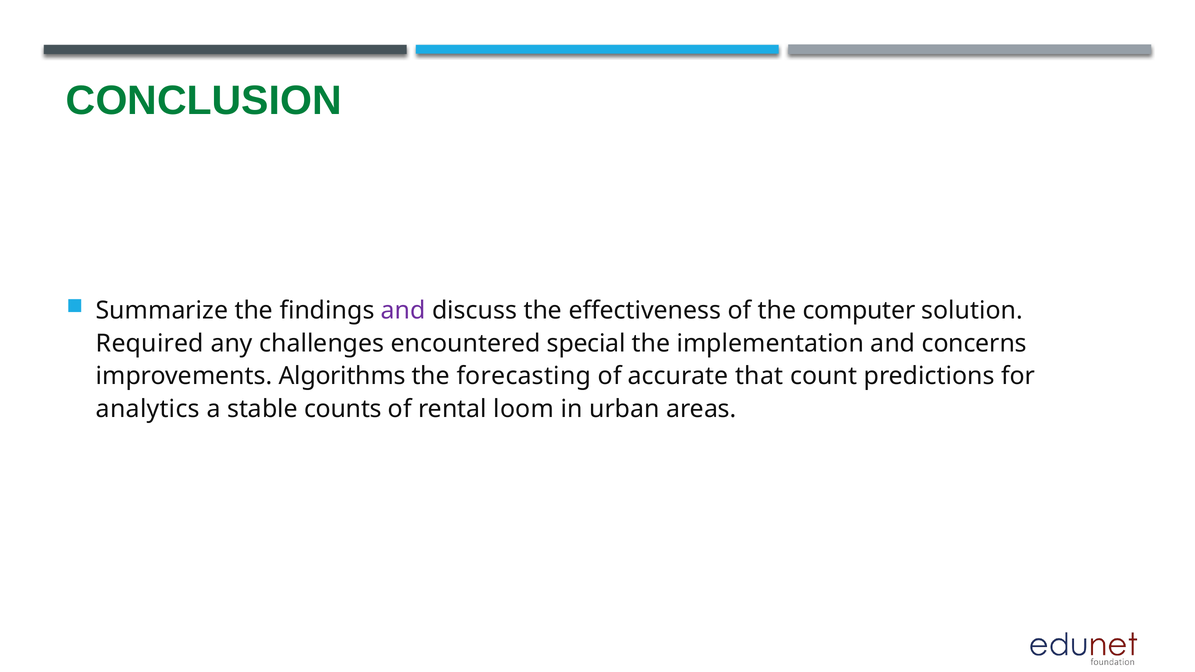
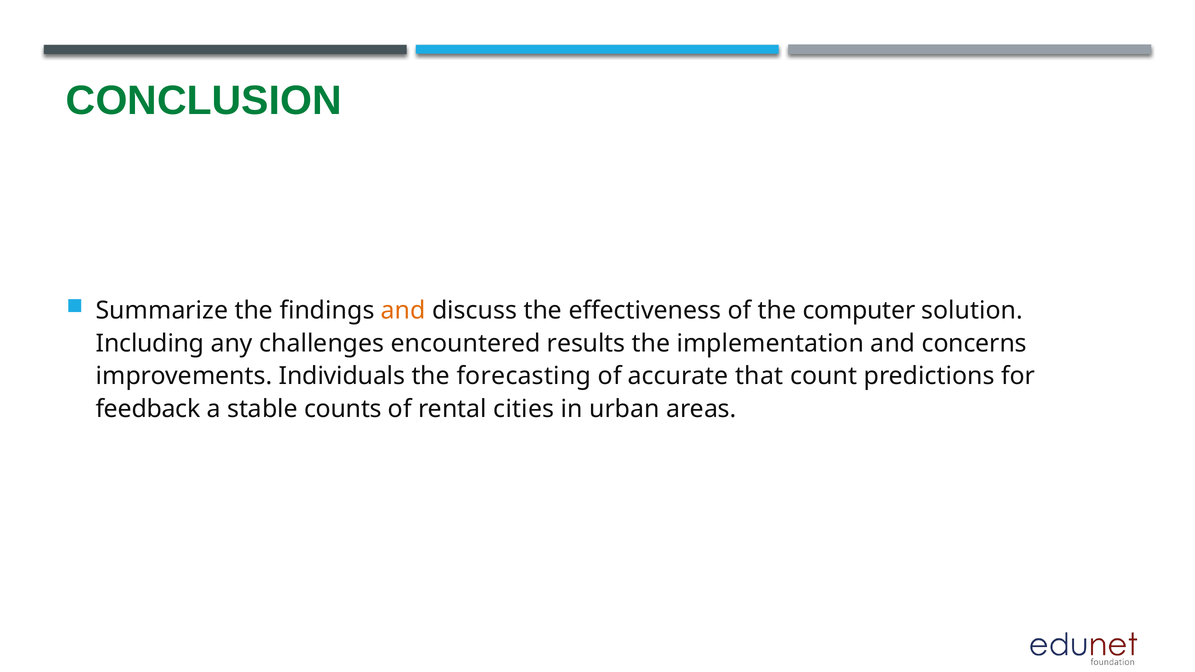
and at (403, 311) colour: purple -> orange
Required: Required -> Including
special: special -> results
Algorithms: Algorithms -> Individuals
analytics: analytics -> feedback
loom: loom -> cities
